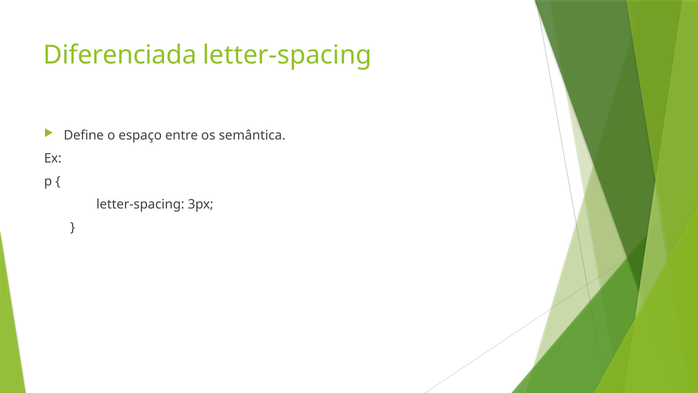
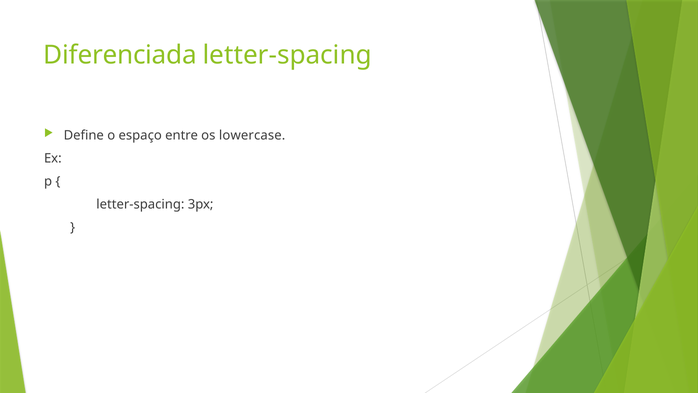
semântica: semântica -> lowercase
